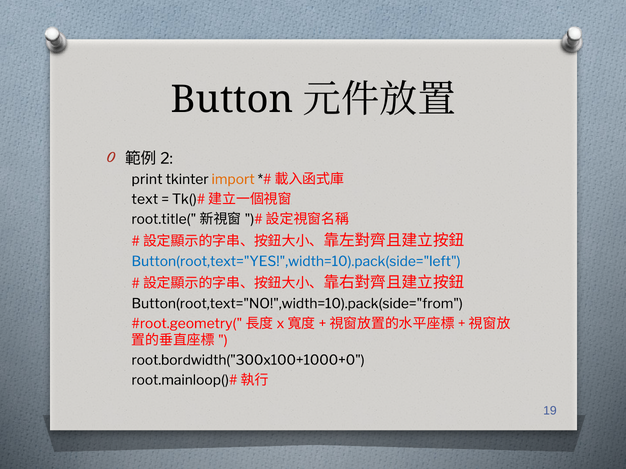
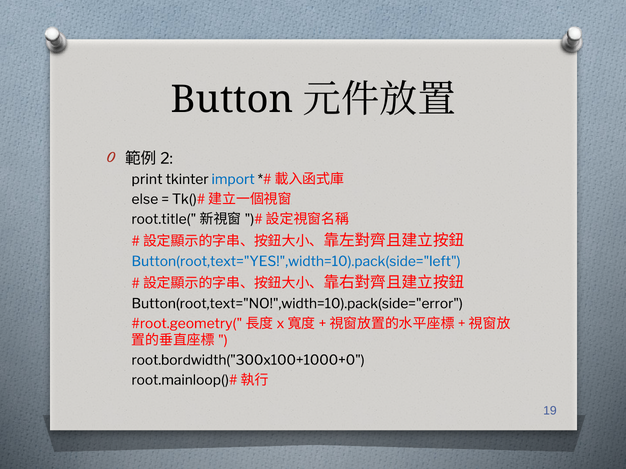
import colour: orange -> blue
text: text -> else
Button(root,text="NO!",width=10).pack(side="from: Button(root,text="NO!",width=10).pack(side="from -> Button(root,text="NO!",width=10).pack(side="error
